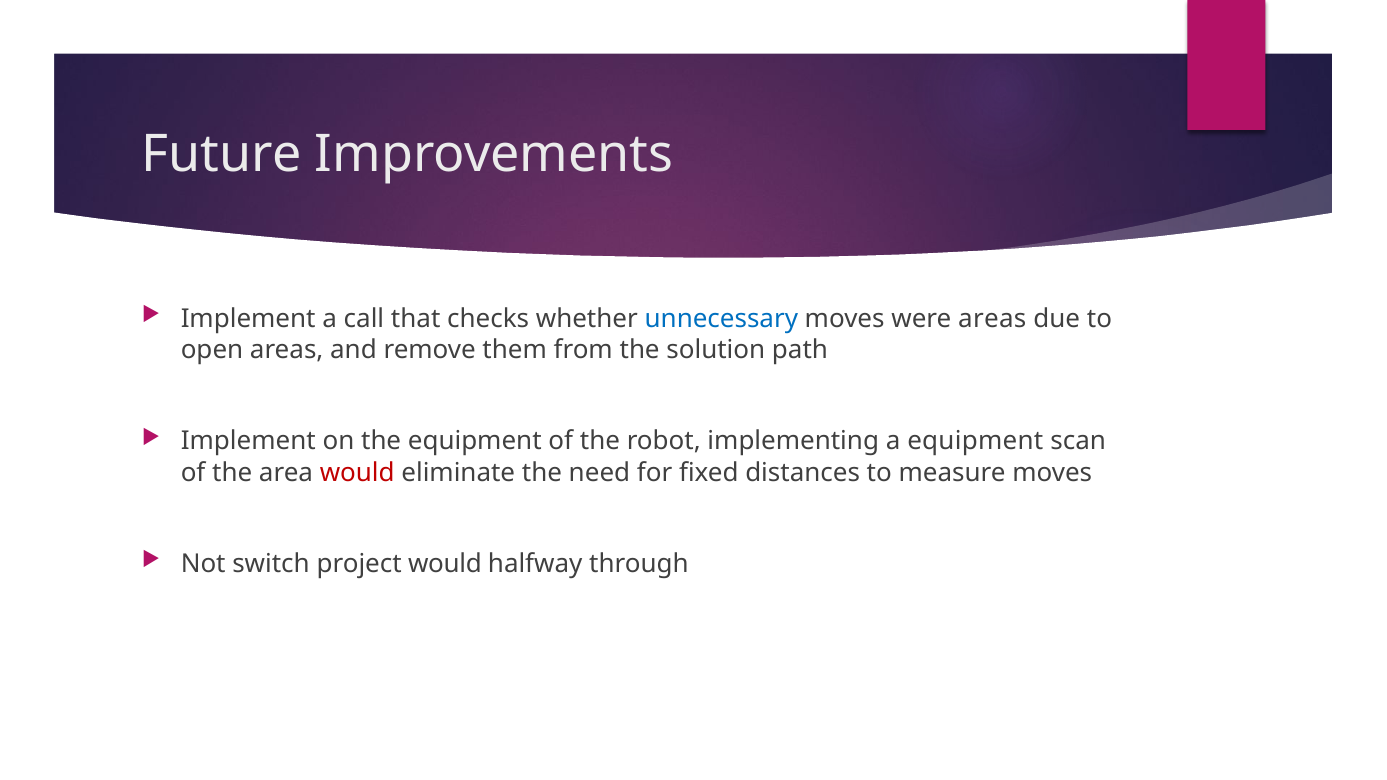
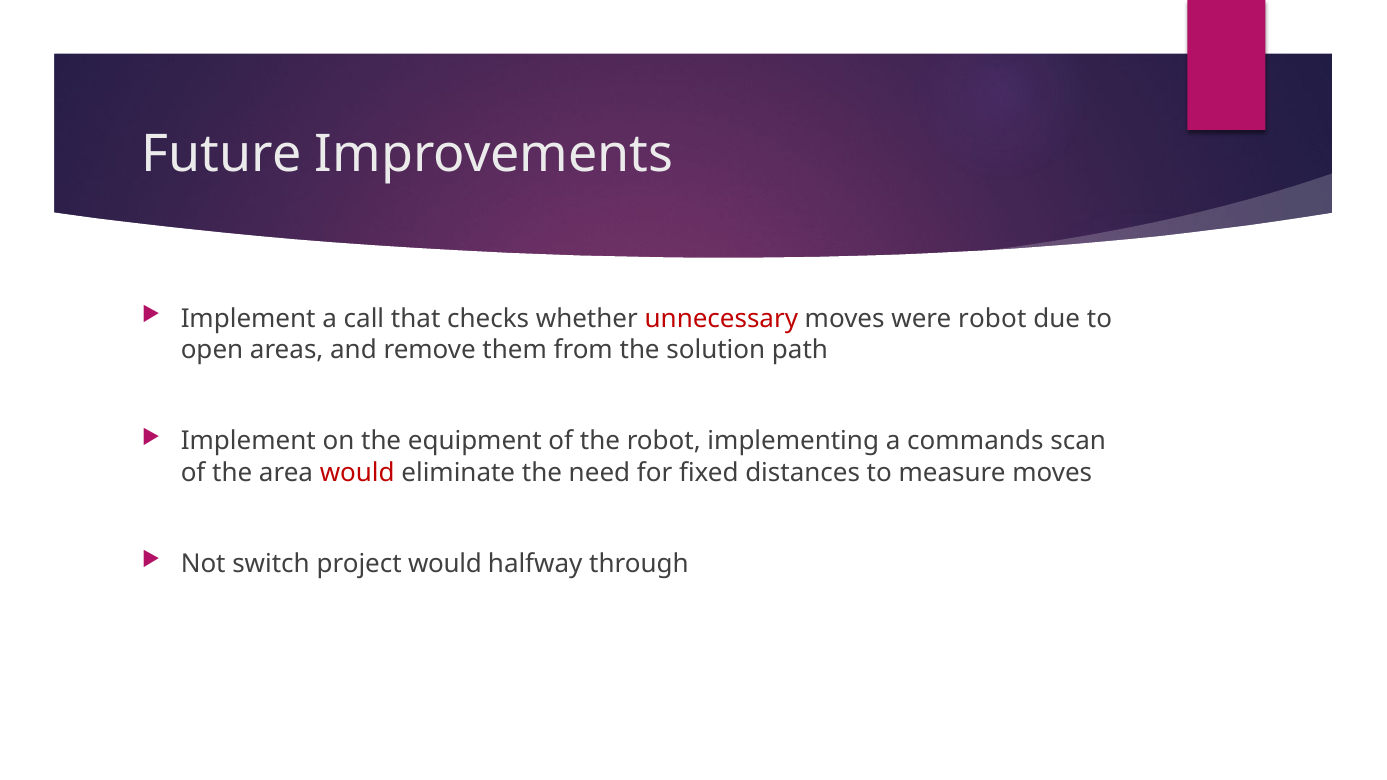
unnecessary colour: blue -> red
were areas: areas -> robot
a equipment: equipment -> commands
